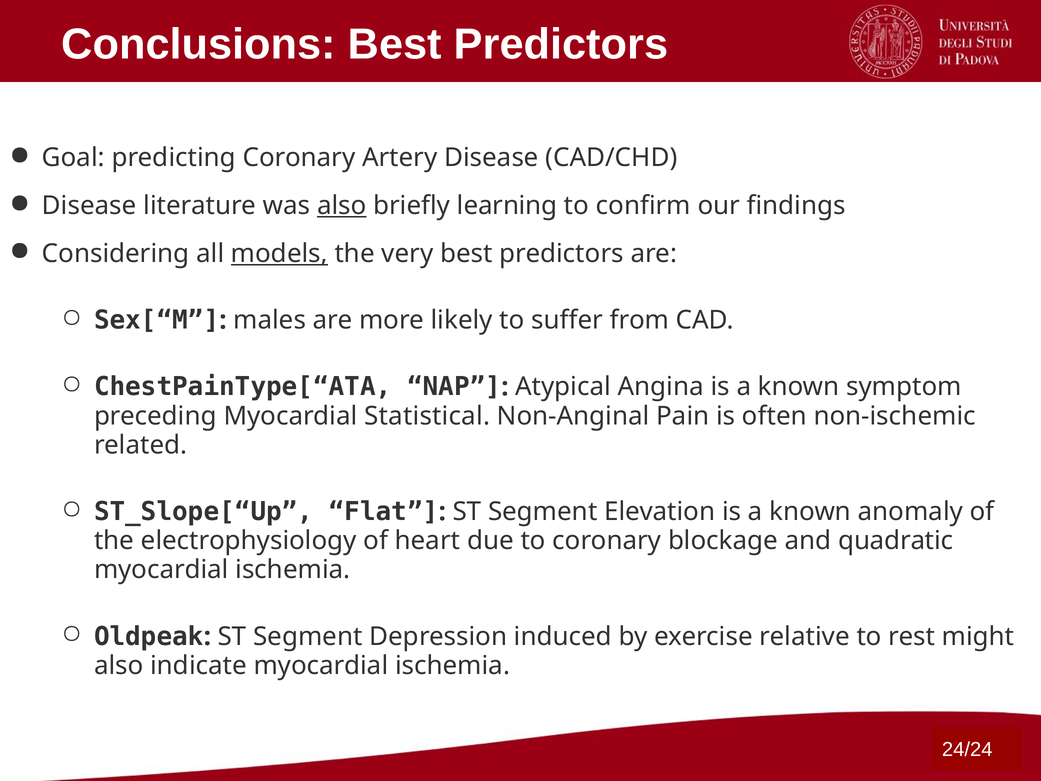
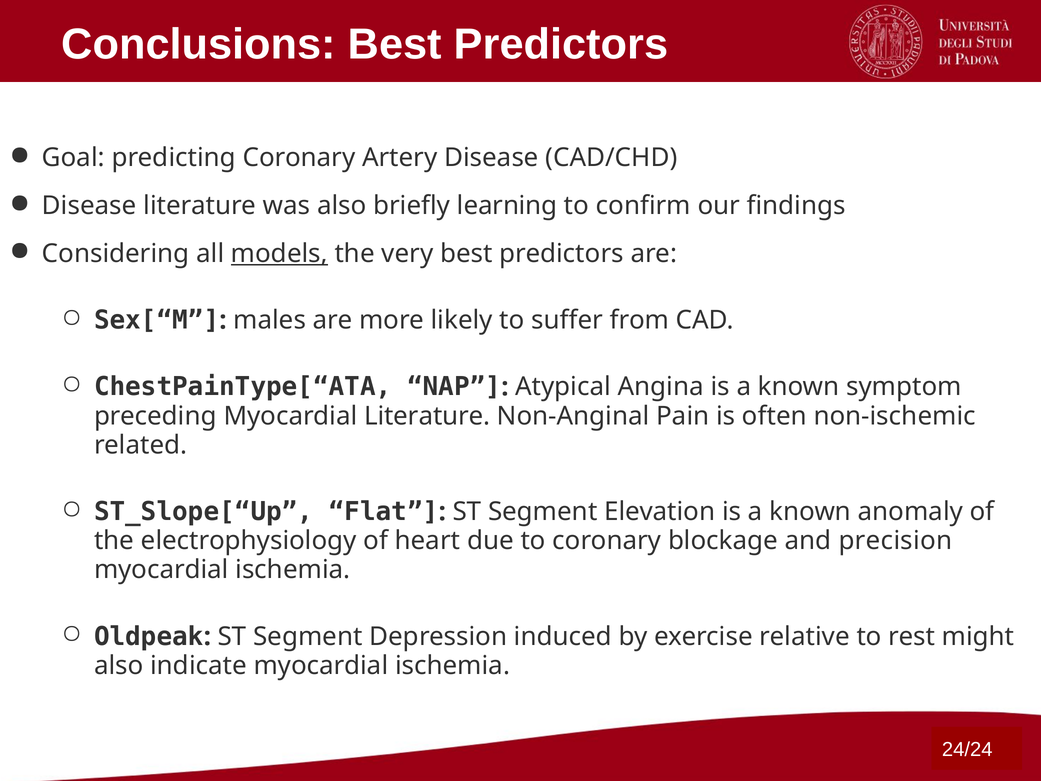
also at (342, 206) underline: present -> none
Myocardial Statistical: Statistical -> Literature
quadratic: quadratic -> precision
